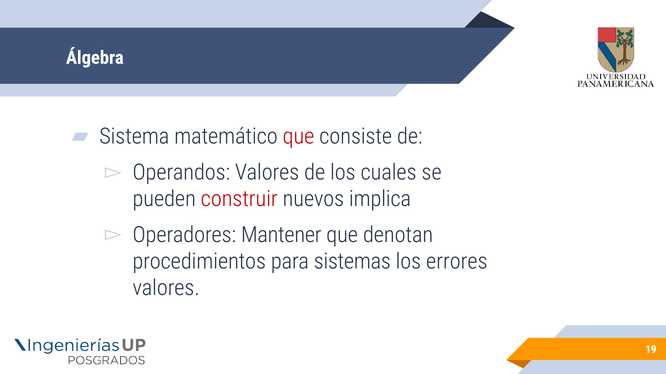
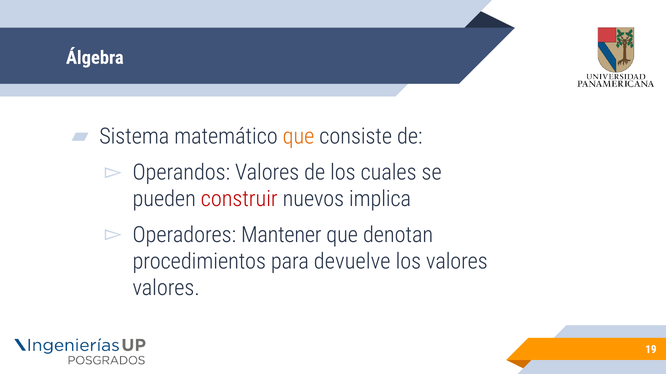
que at (299, 137) colour: red -> orange
sistemas: sistemas -> devuelve
los errores: errores -> valores
